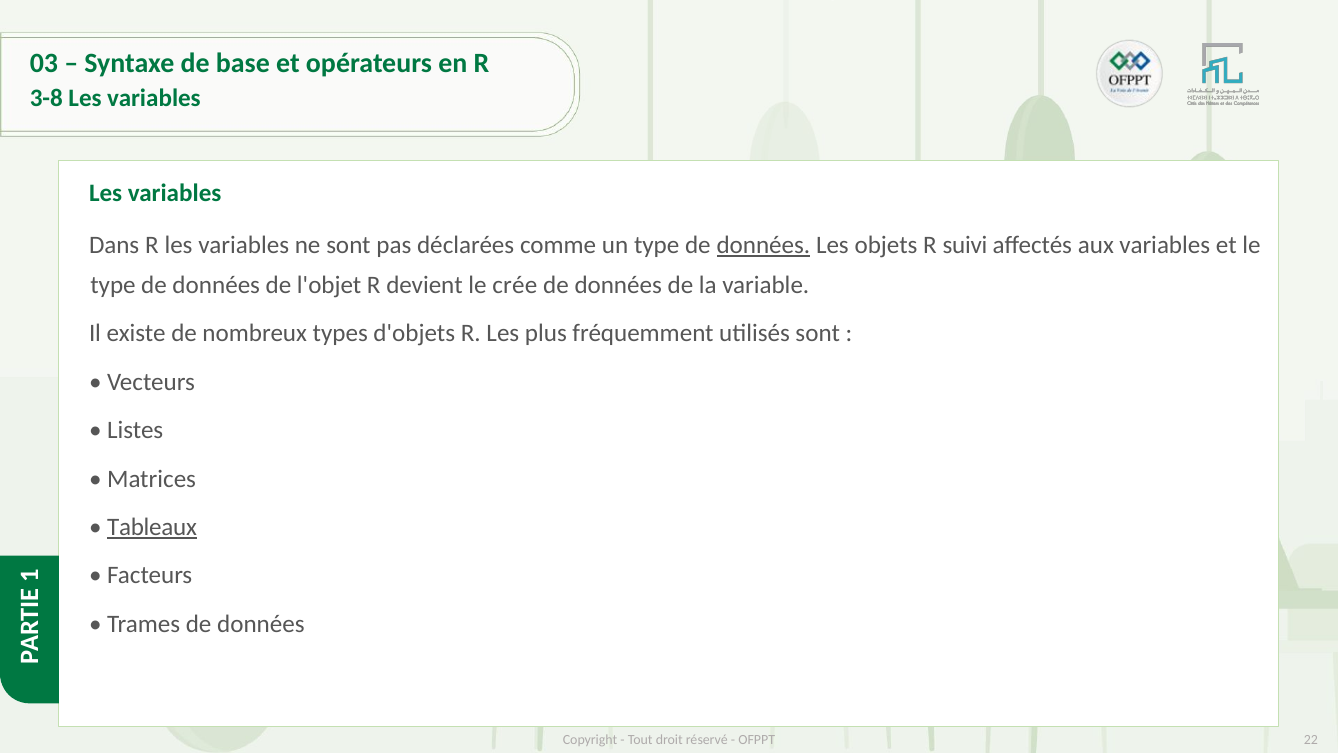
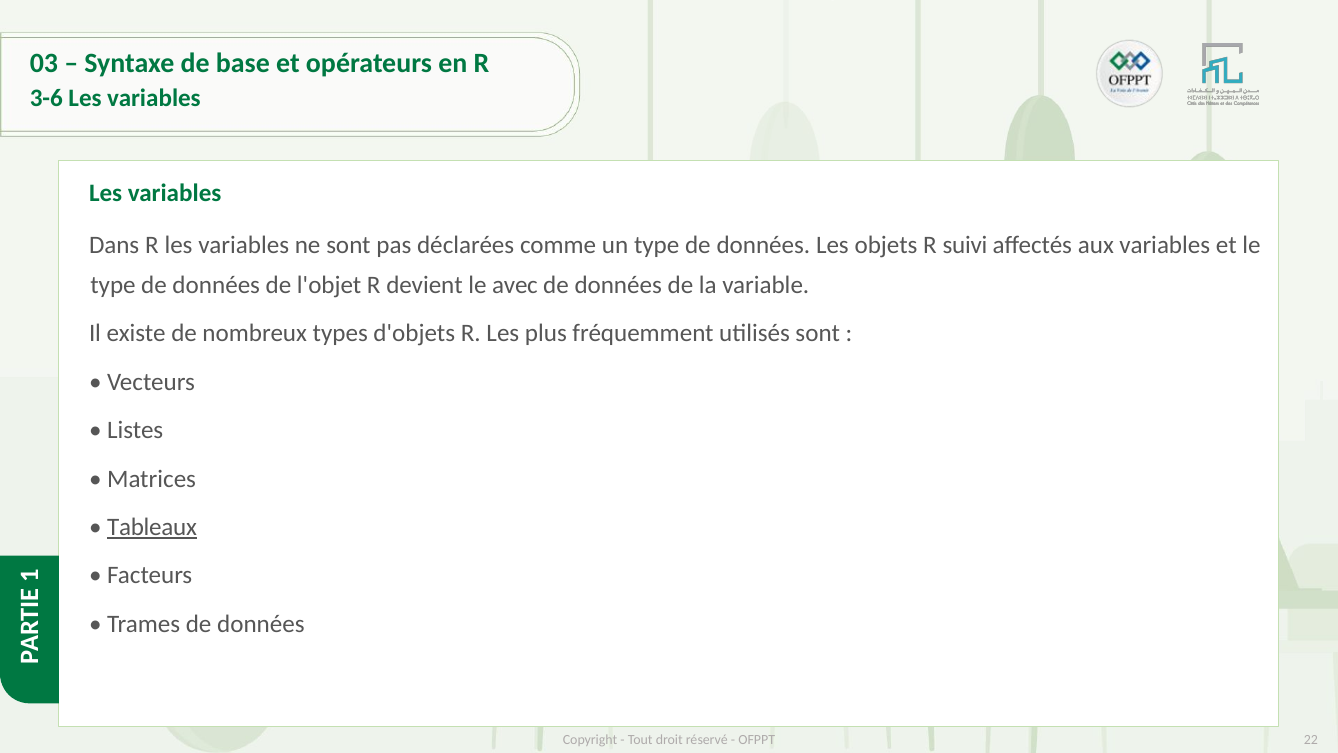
3-8: 3-8 -> 3-6
données at (763, 245) underline: present -> none
crée: crée -> avec
